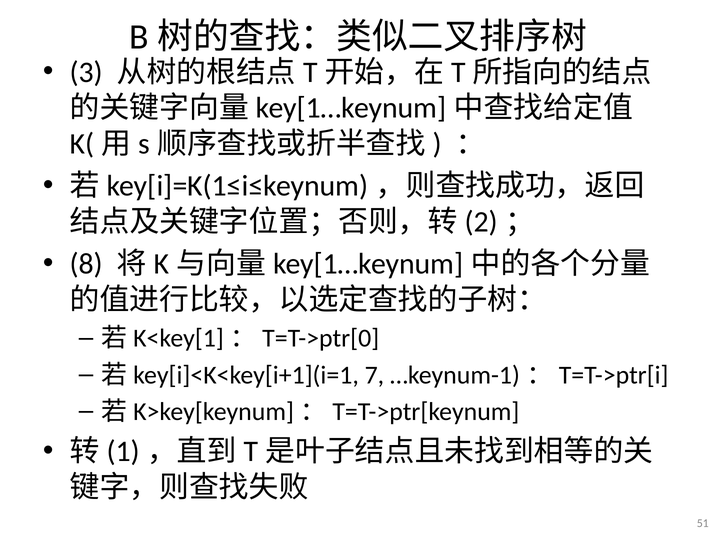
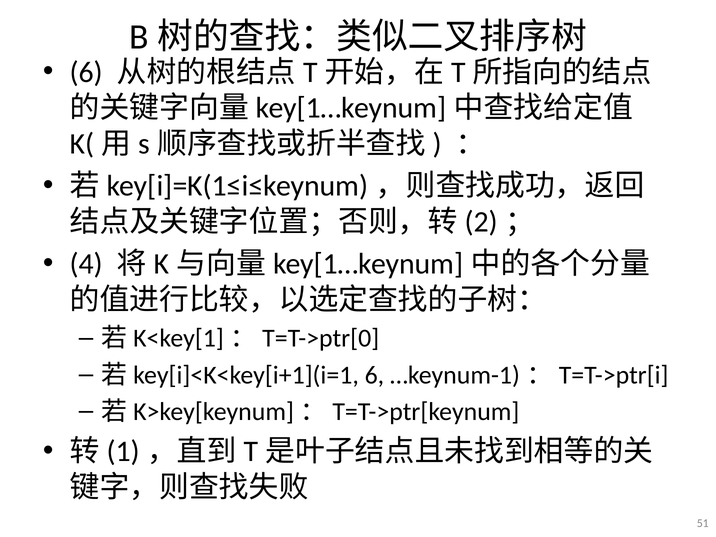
3 at (86, 72): 3 -> 6
8: 8 -> 4
7 at (374, 375): 7 -> 6
